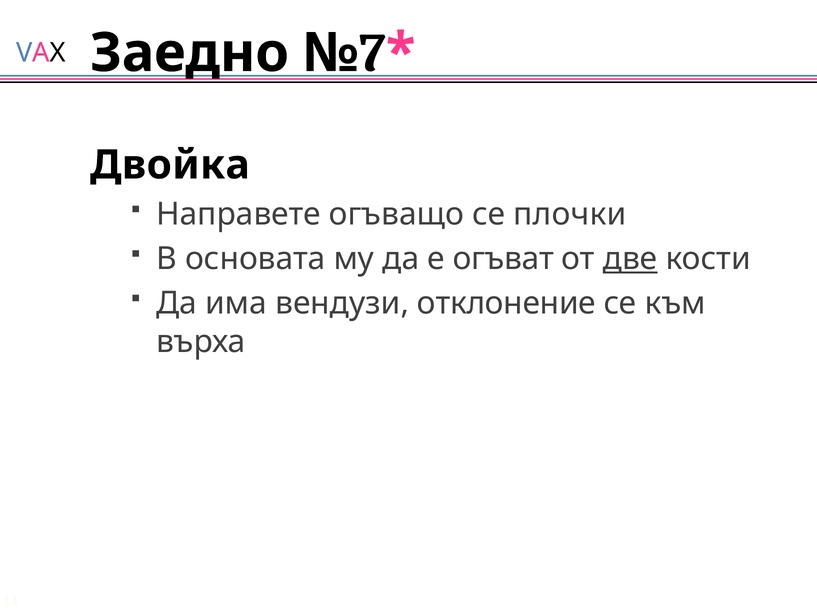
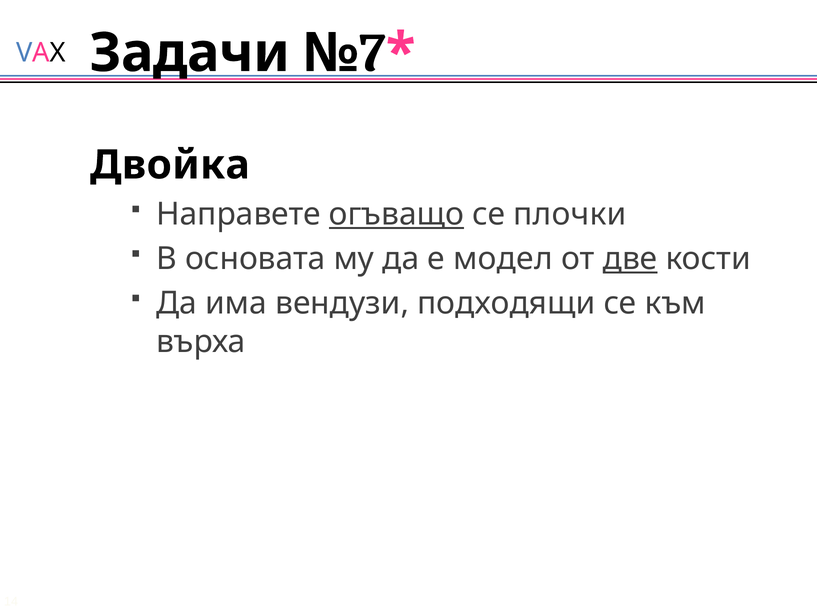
Заедно: Заедно -> Задачи
огъващо underline: none -> present
огъват: огъват -> модел
отклонение: отклонение -> подходящи
